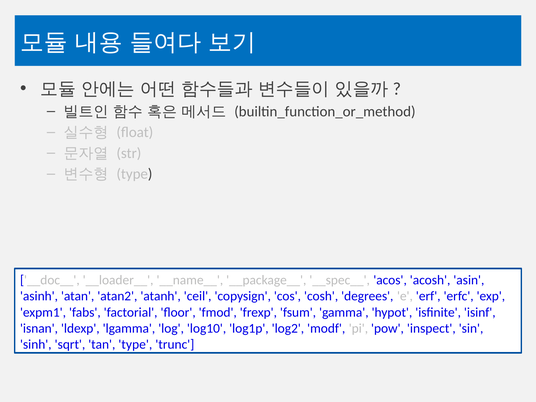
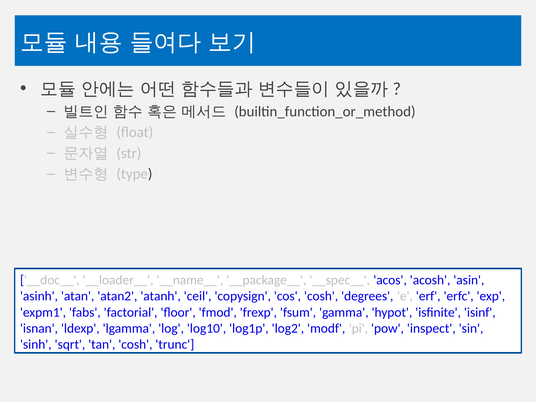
tan type: type -> cosh
